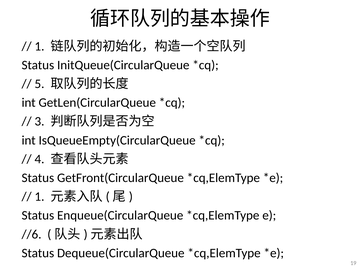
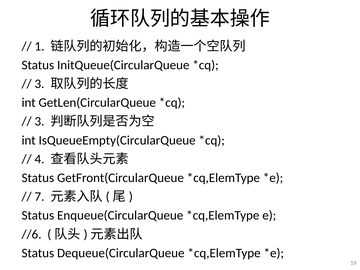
5 at (39, 84): 5 -> 3
1 at (39, 197): 1 -> 7
